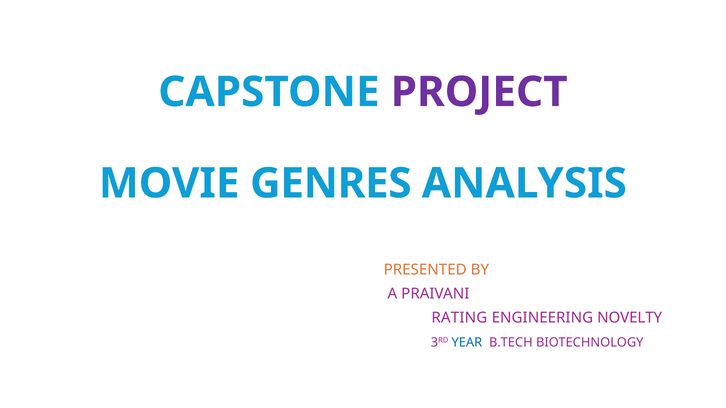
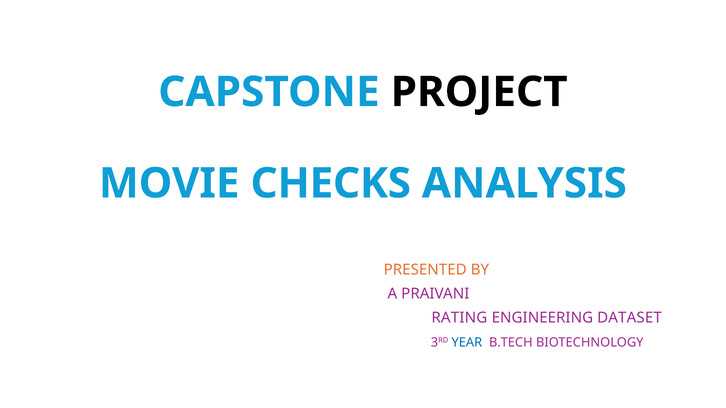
PROJECT colour: purple -> black
GENRES: GENRES -> CHECKS
NOVELTY: NOVELTY -> DATASET
